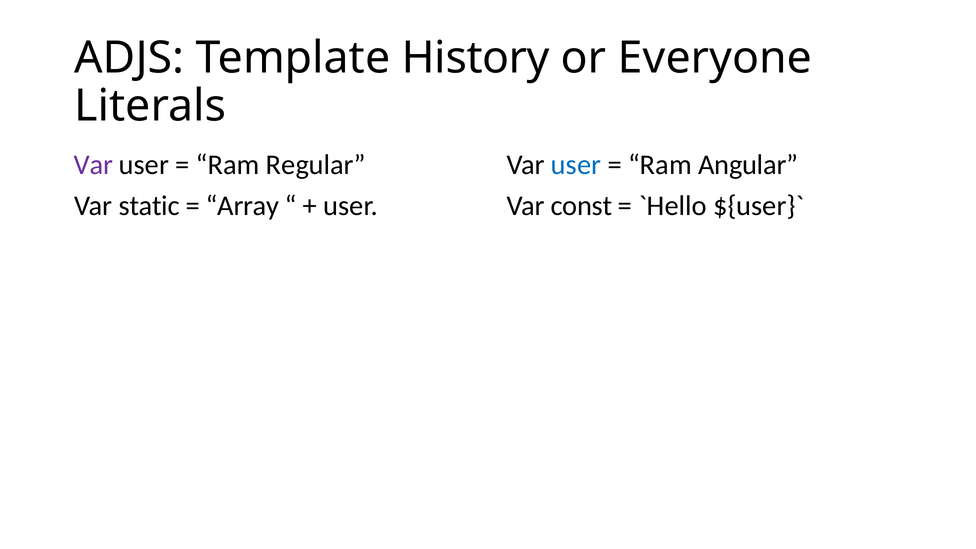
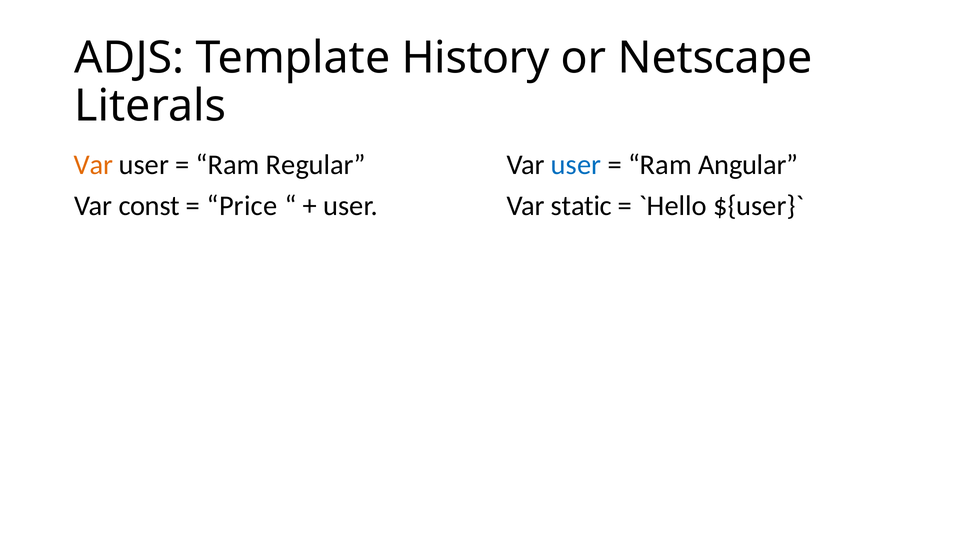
Everyone: Everyone -> Netscape
Var at (94, 165) colour: purple -> orange
const: const -> static
static: static -> const
Array: Array -> Price
